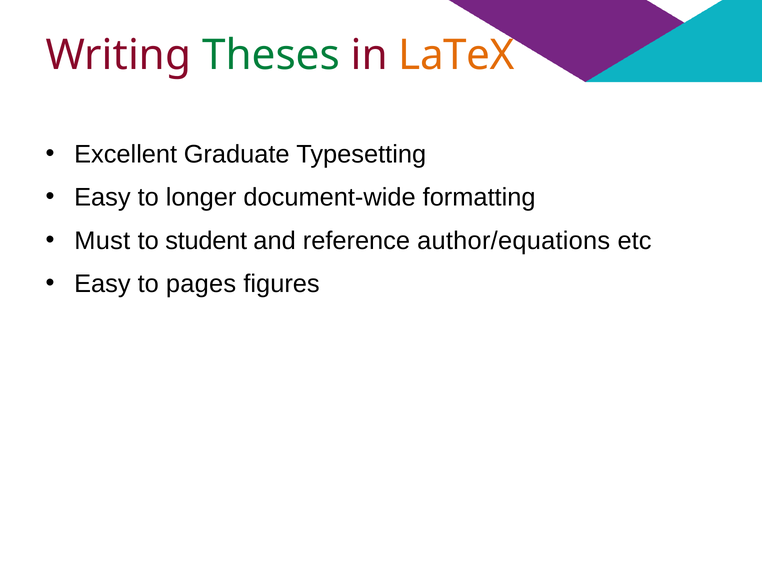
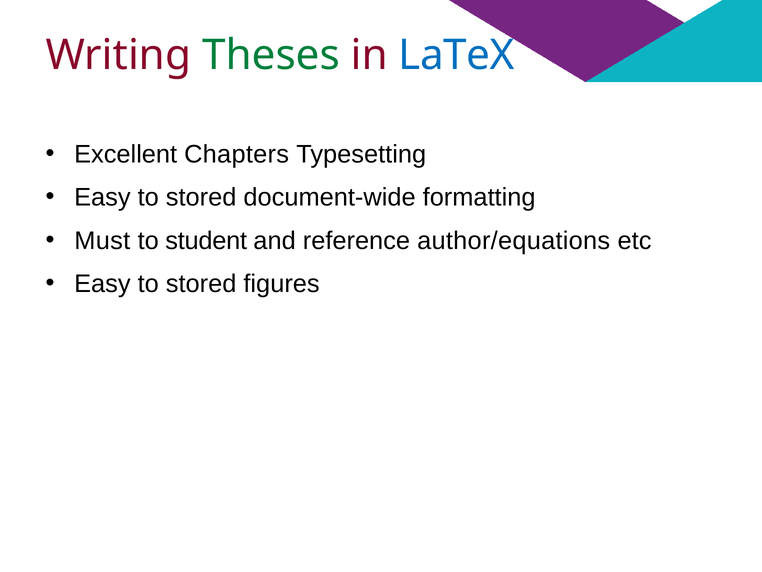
LaTeX colour: orange -> blue
Graduate: Graduate -> Chapters
longer at (201, 197): longer -> stored
pages at (201, 284): pages -> stored
